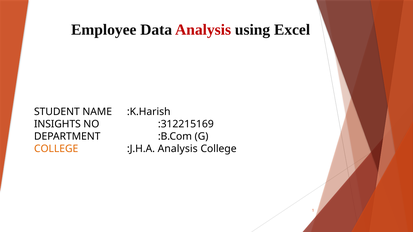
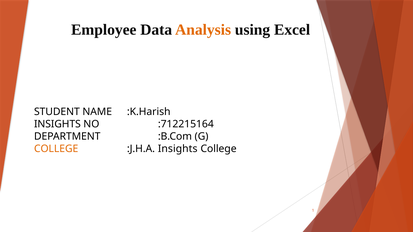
Analysis at (203, 30) colour: red -> orange
:312215169: :312215169 -> :712215164
:J.H.A Analysis: Analysis -> Insights
